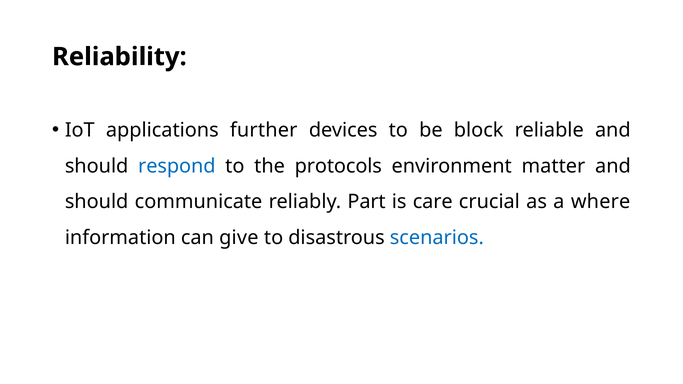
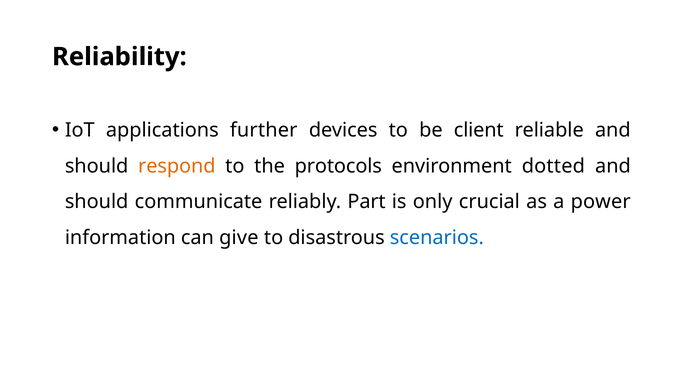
block: block -> client
respond colour: blue -> orange
matter: matter -> dotted
care: care -> only
where: where -> power
